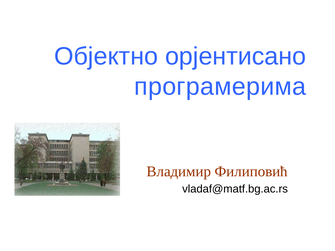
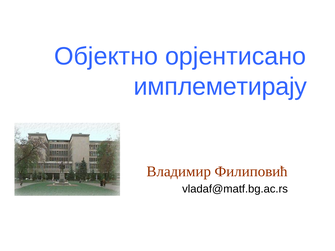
програмерима: програмерима -> имплеметирају
